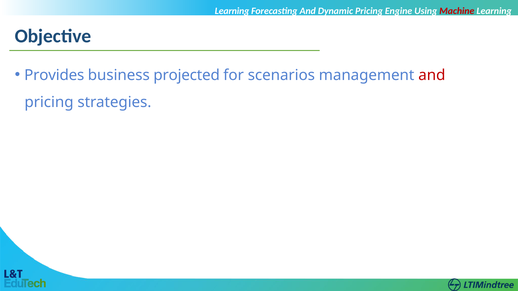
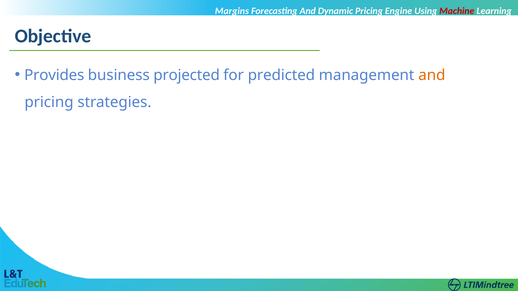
Learning at (232, 11): Learning -> Margins
scenarios: scenarios -> predicted
and at (432, 75) colour: red -> orange
